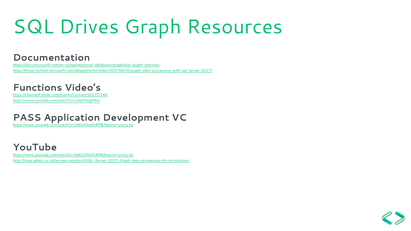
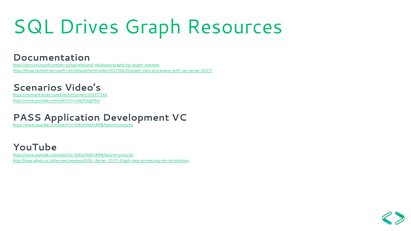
Functions: Functions -> Scenarios
